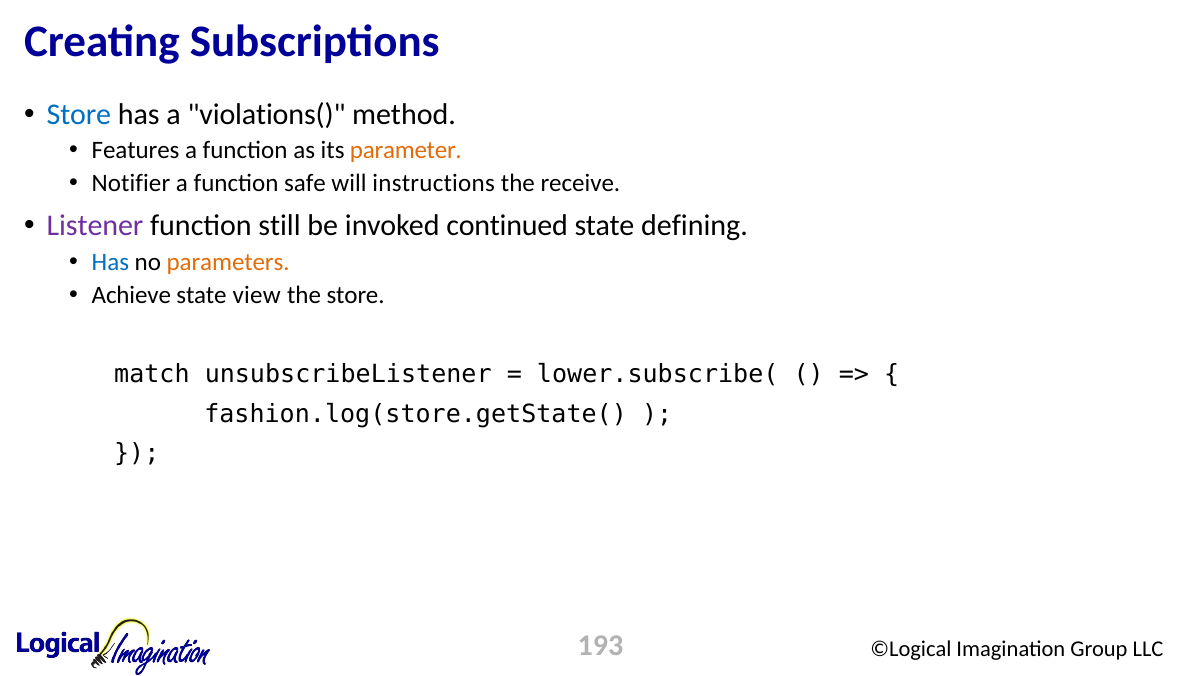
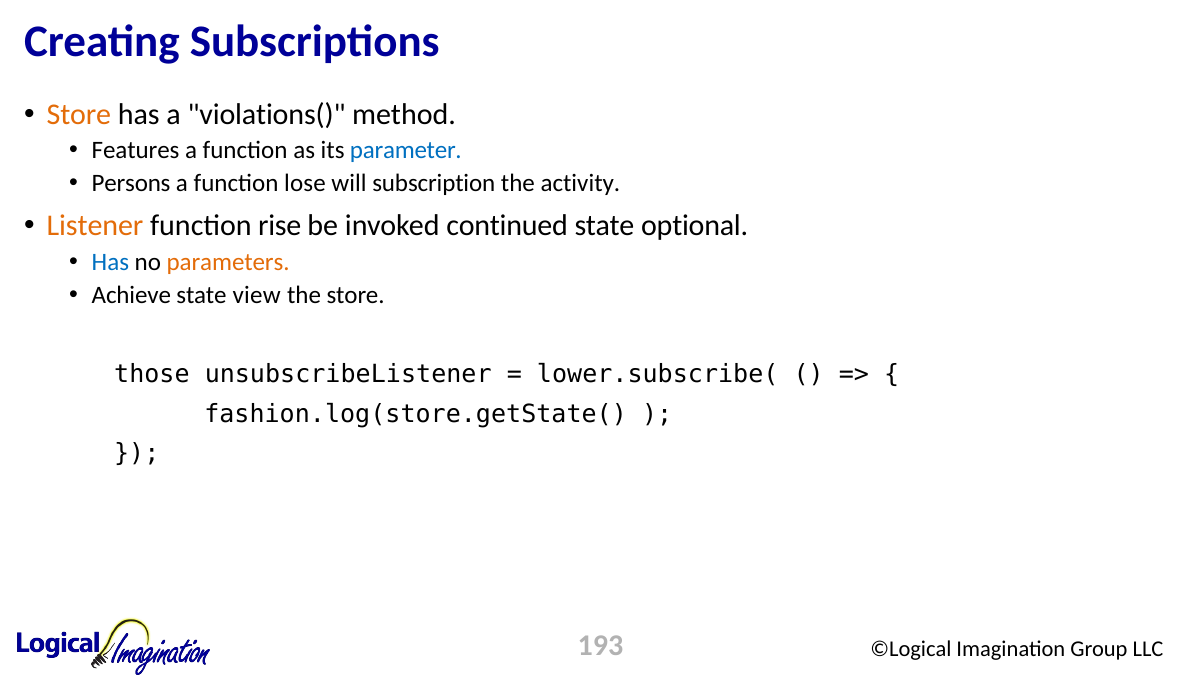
Store at (79, 114) colour: blue -> orange
parameter colour: orange -> blue
Notifier: Notifier -> Persons
safe: safe -> lose
instructions: instructions -> subscription
receive: receive -> activity
Listener colour: purple -> orange
still: still -> rise
defining: defining -> optional
match: match -> those
